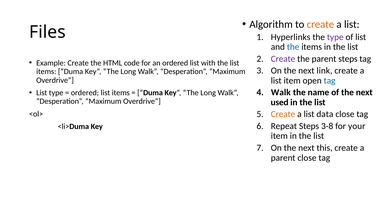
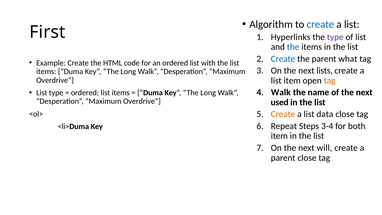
create at (320, 24) colour: orange -> blue
Files: Files -> First
Create at (283, 59) colour: purple -> blue
parent steps: steps -> what
link: link -> lists
tag at (330, 81) colour: blue -> orange
3-8: 3-8 -> 3-4
your: your -> both
this: this -> will
